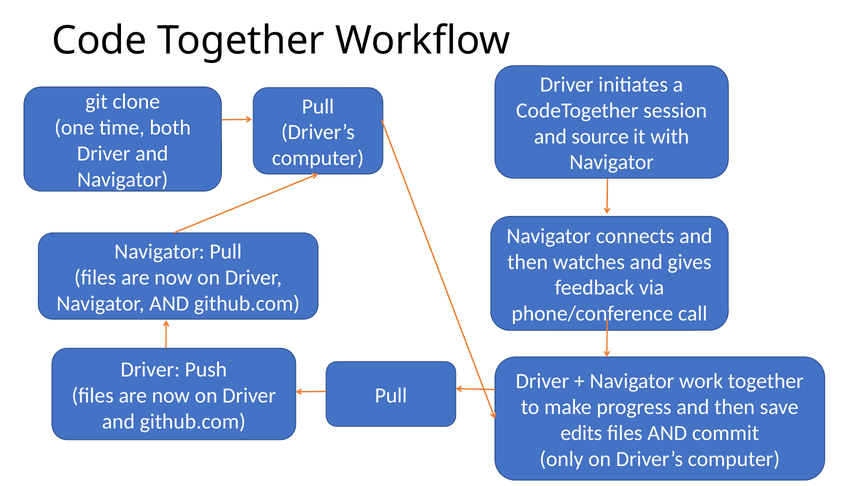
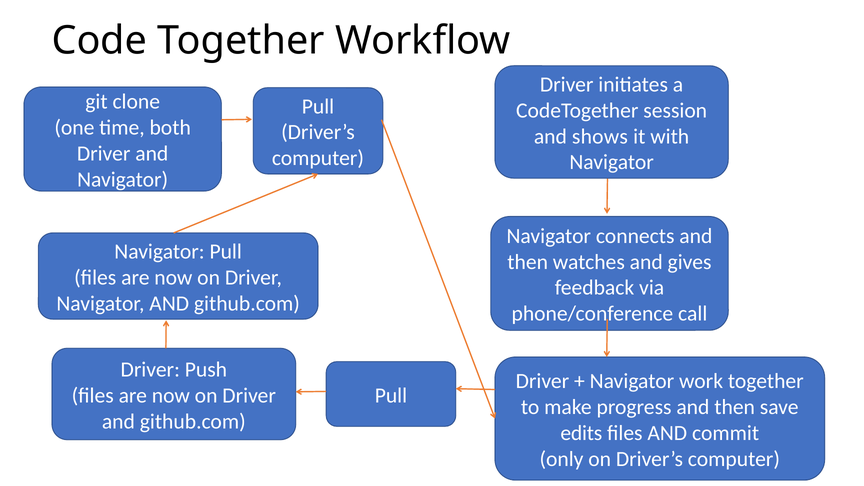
source: source -> shows
